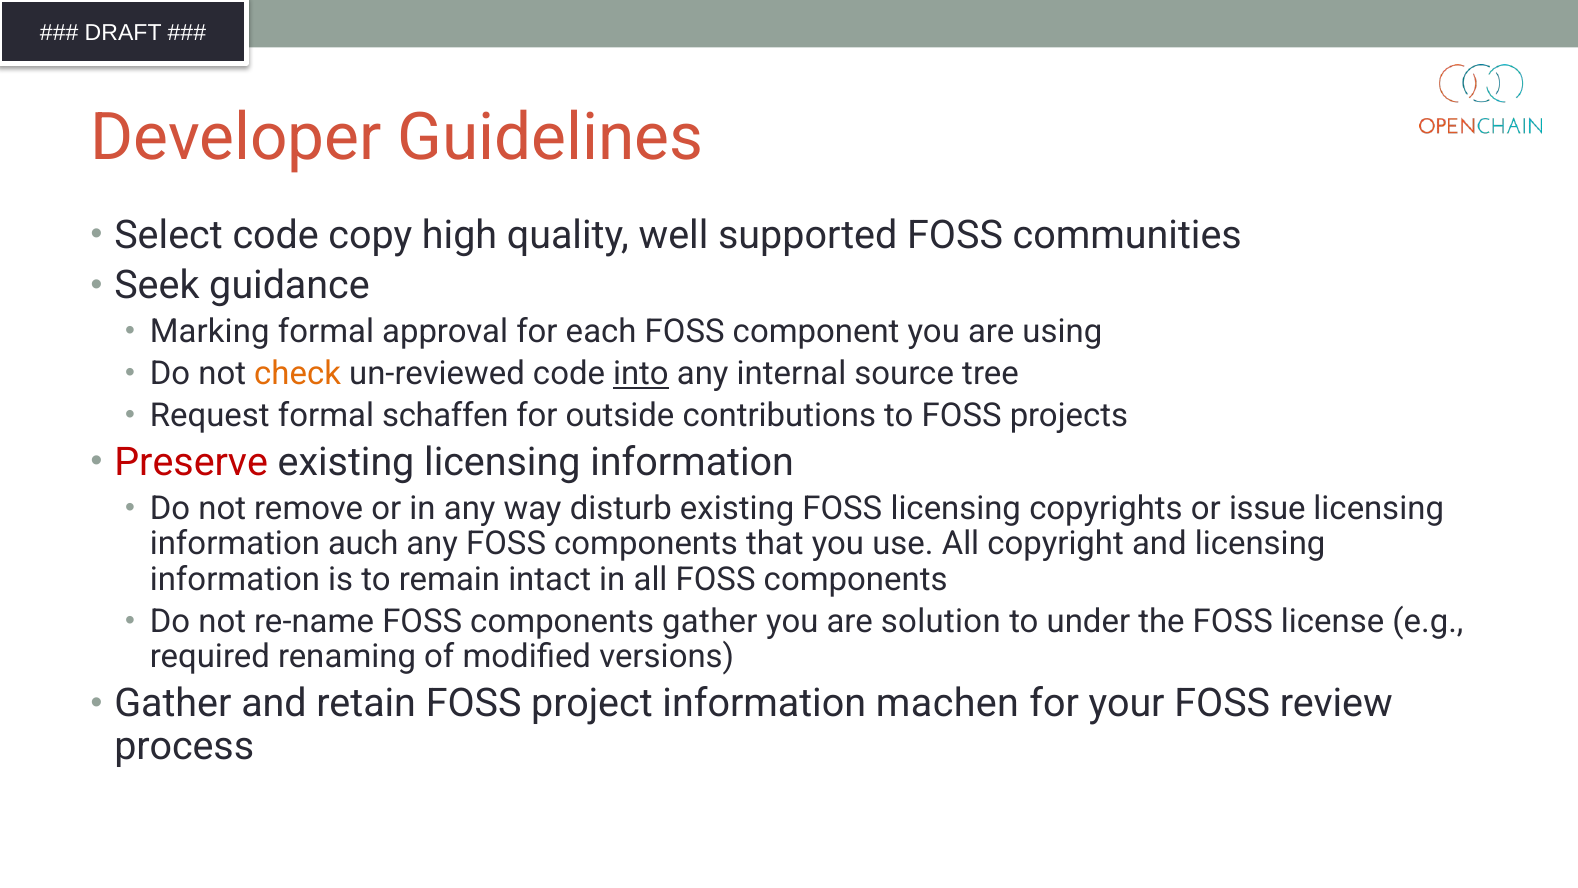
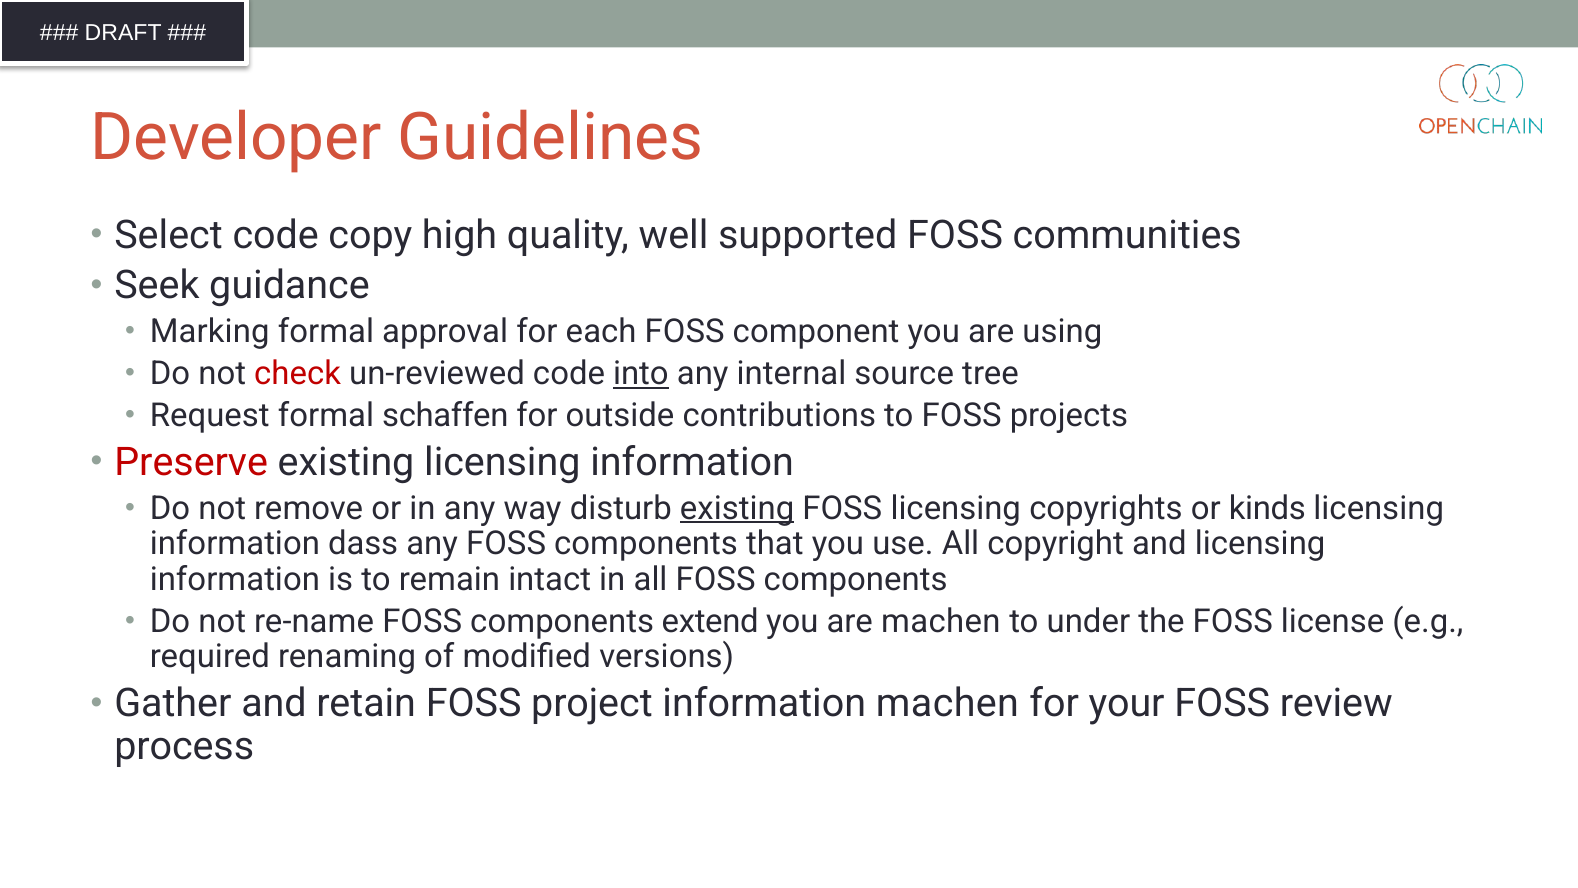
check colour: orange -> red
existing at (737, 508) underline: none -> present
issue: issue -> kinds
auch: auch -> dass
components gather: gather -> extend
are solution: solution -> machen
